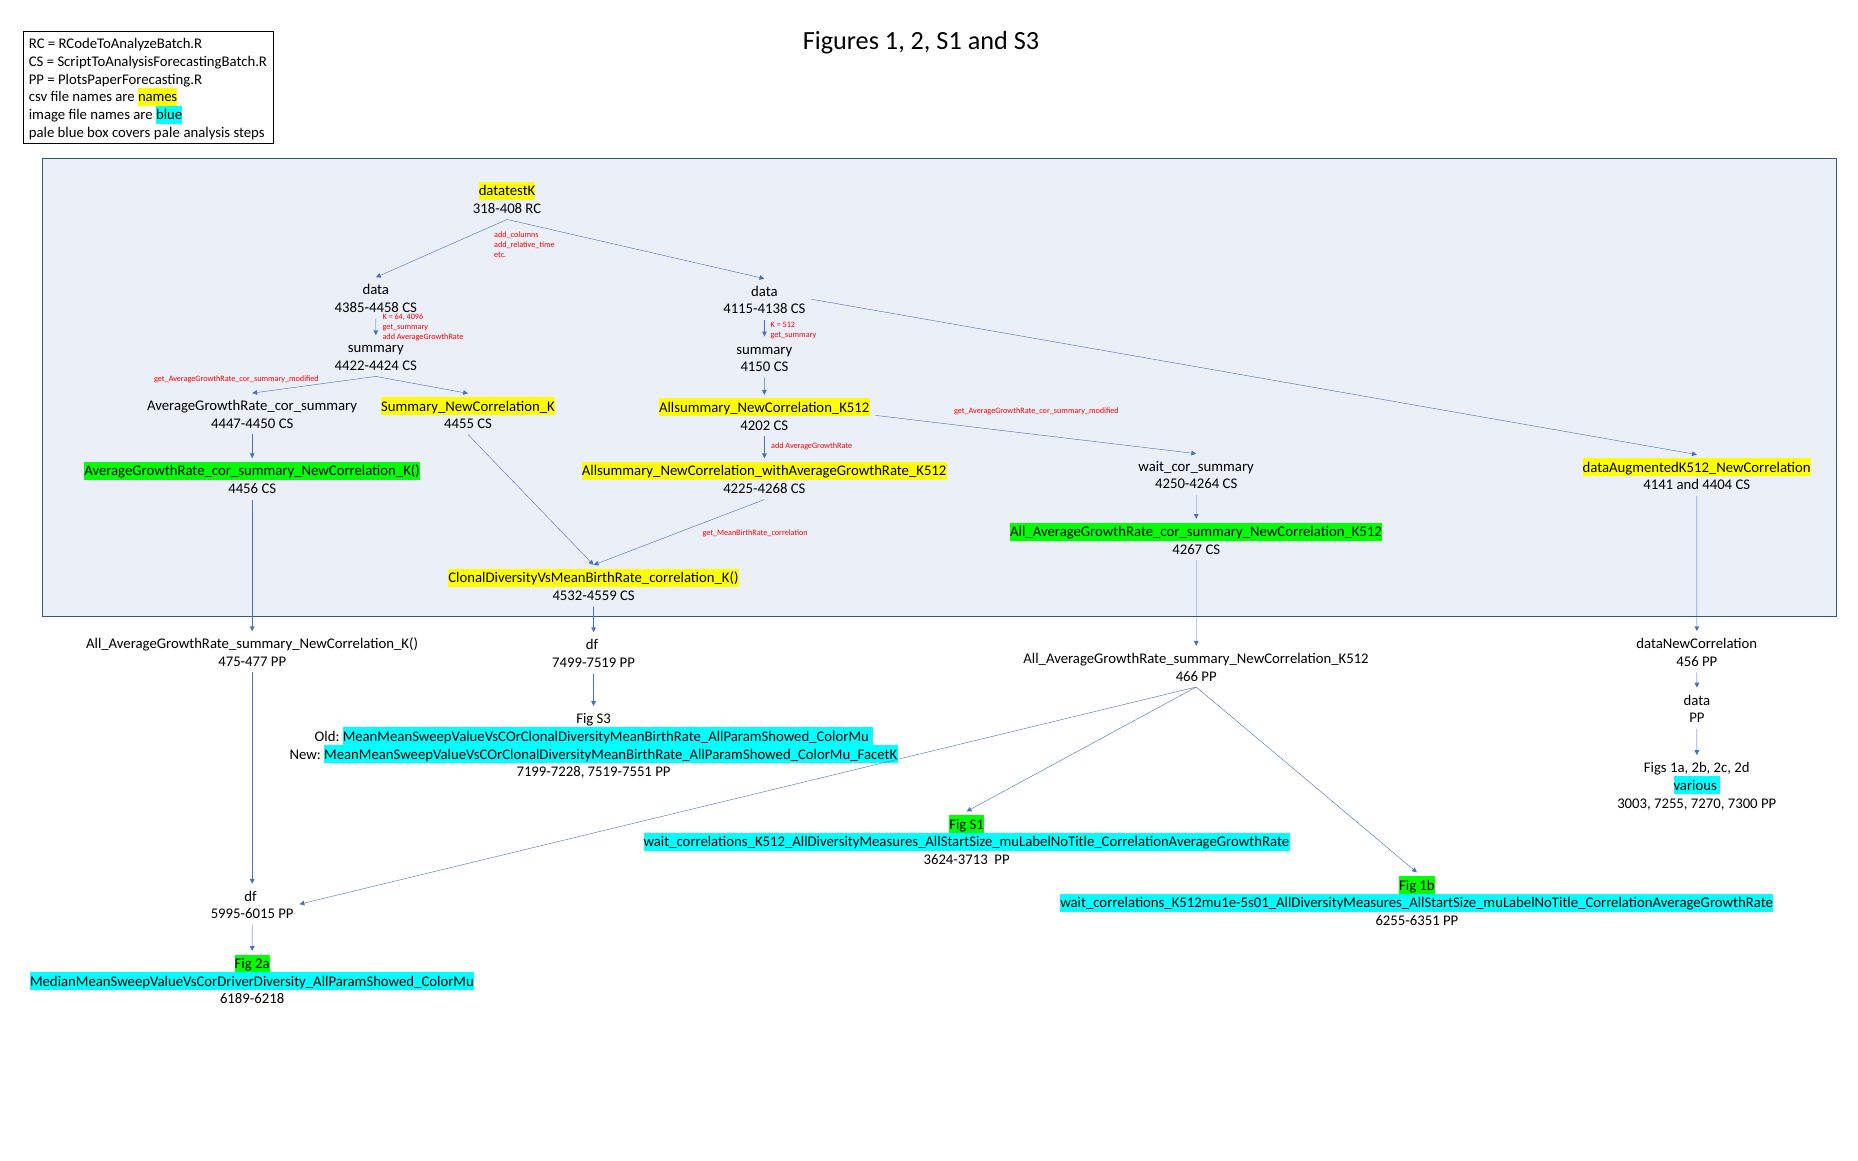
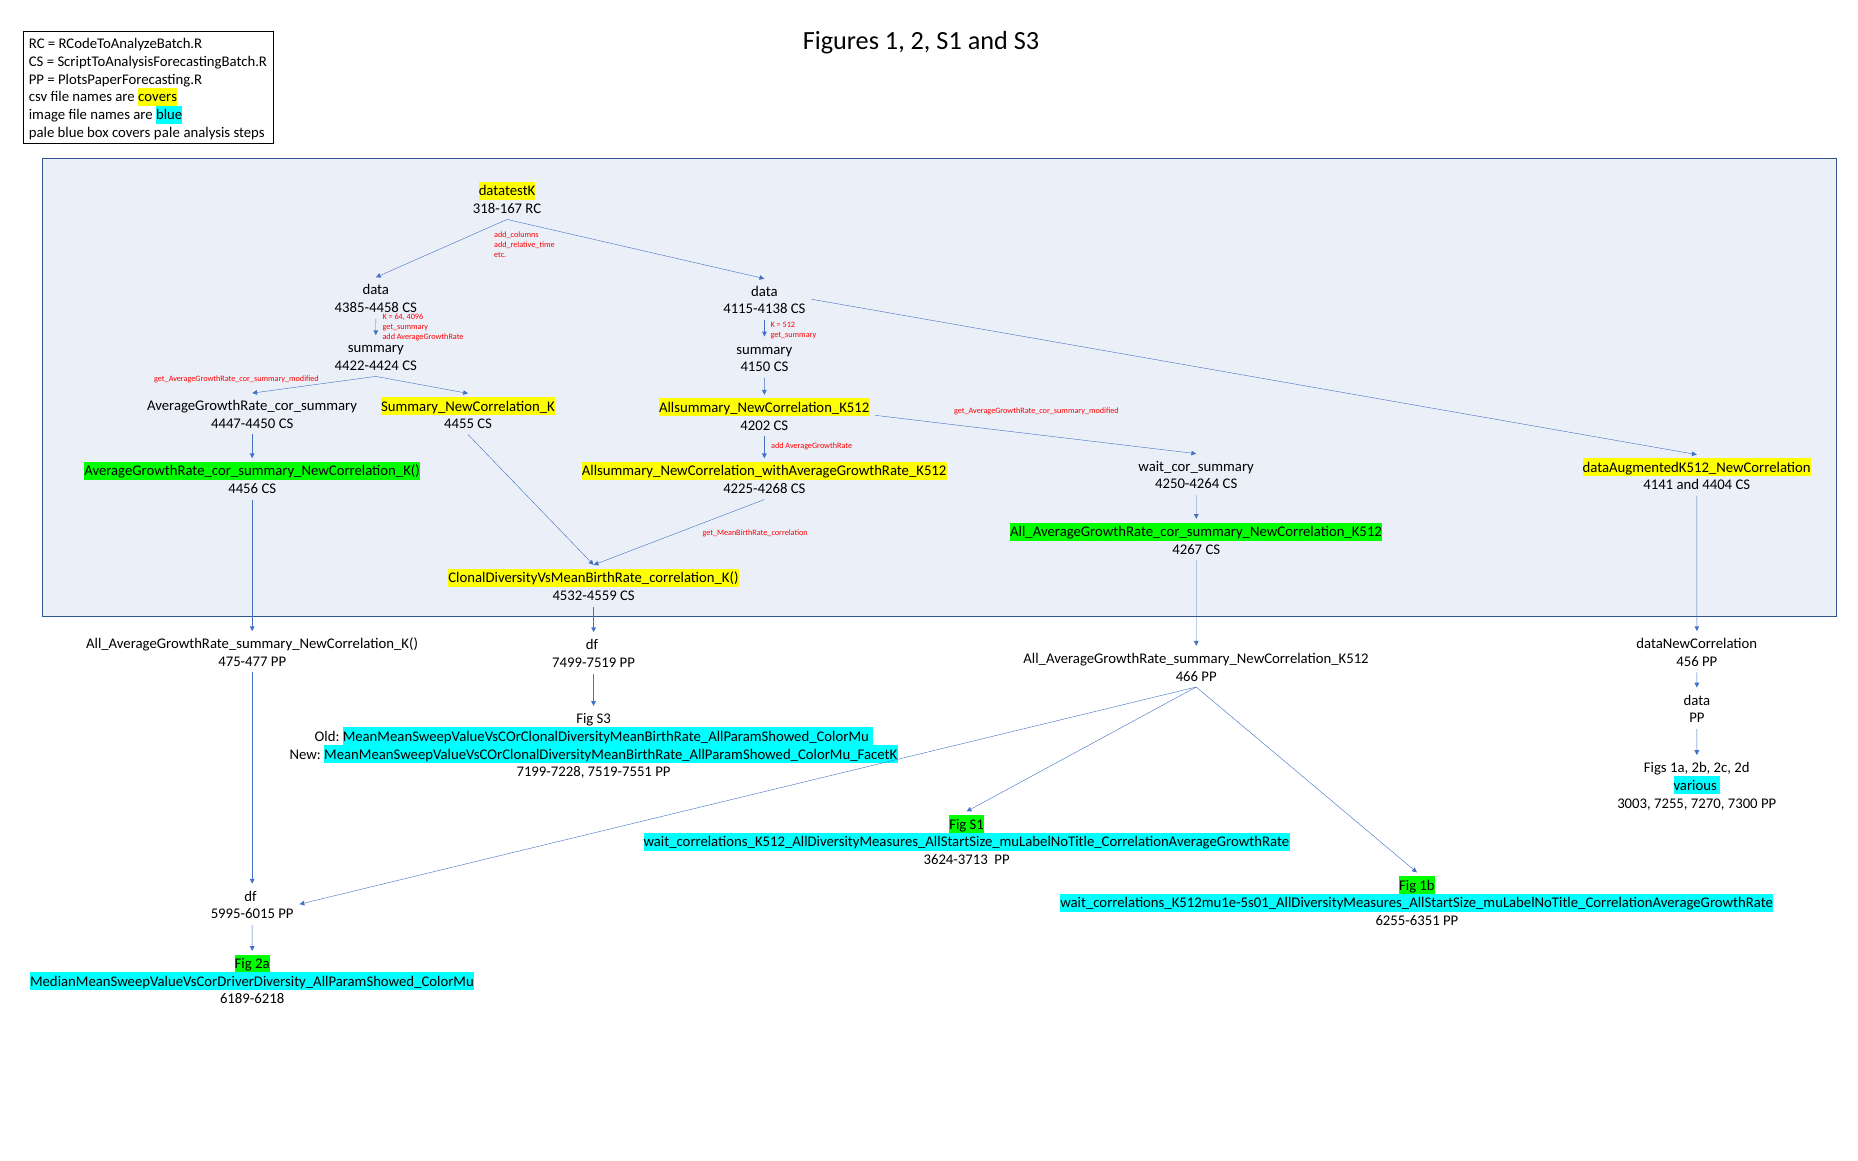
are names: names -> covers
318-408: 318-408 -> 318-167
